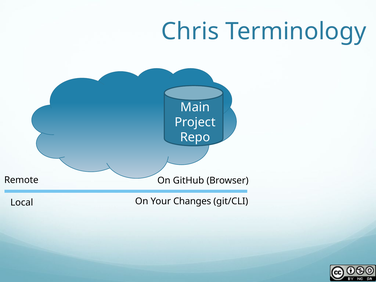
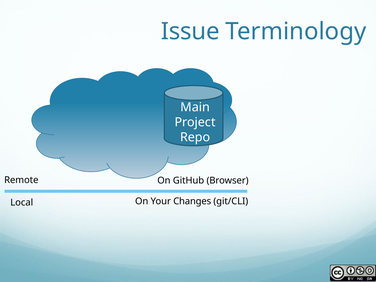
Chris: Chris -> Issue
